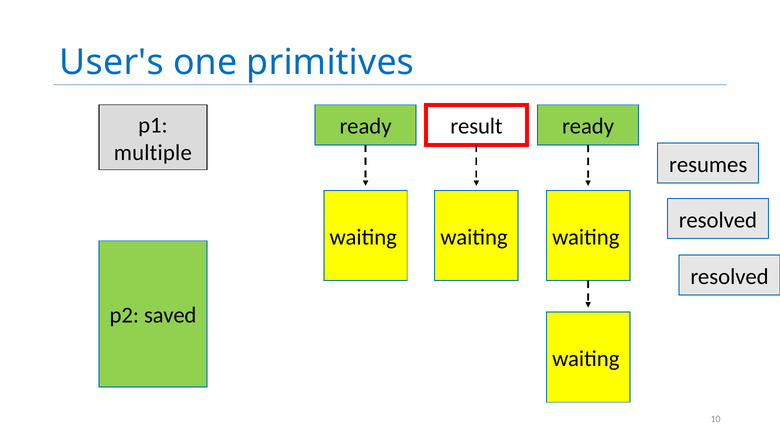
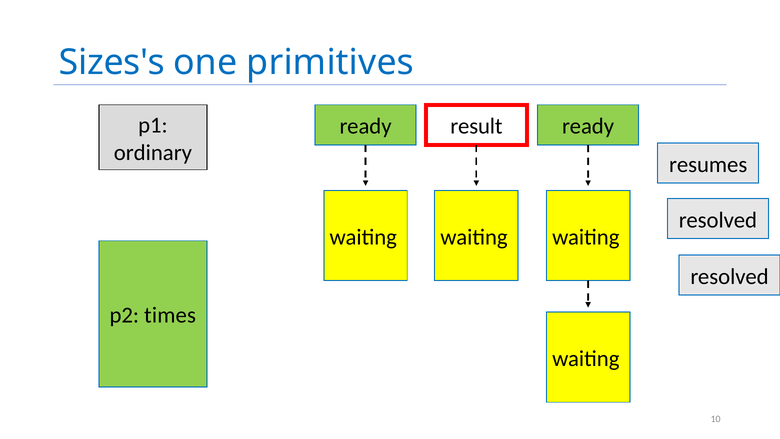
User's: User's -> Sizes's
multiple: multiple -> ordinary
saved: saved -> times
